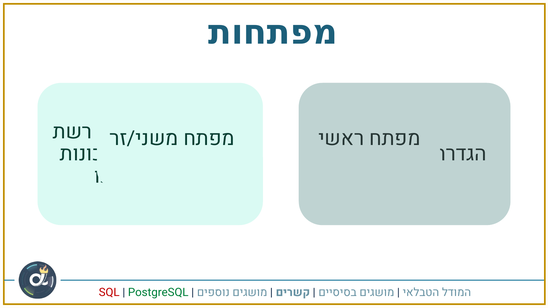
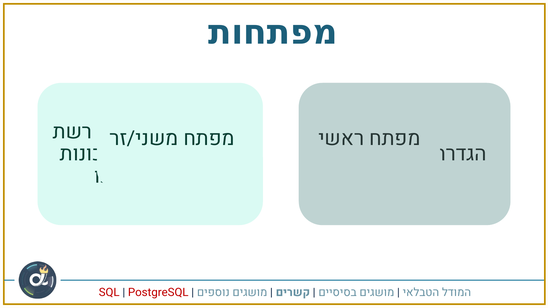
PostgreSQL colour: green -> red
